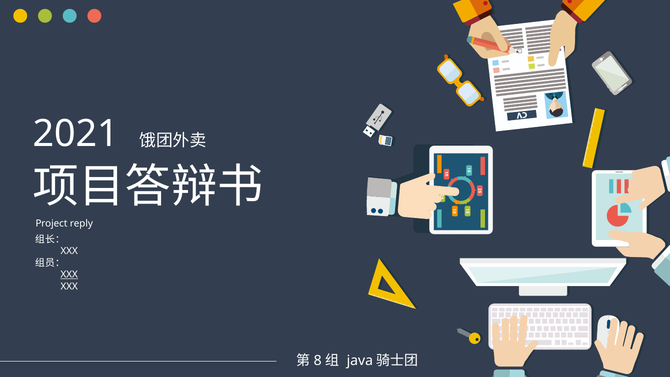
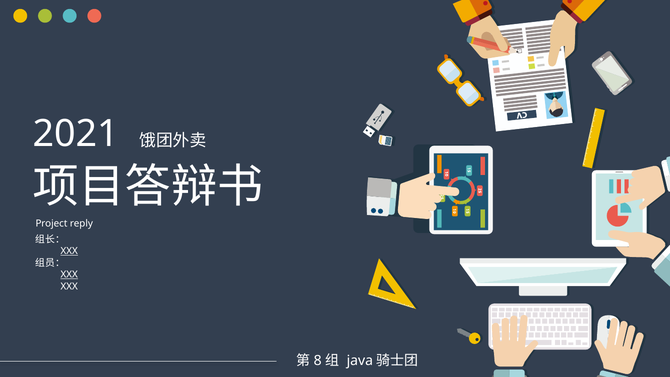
XXX at (69, 251) underline: none -> present
